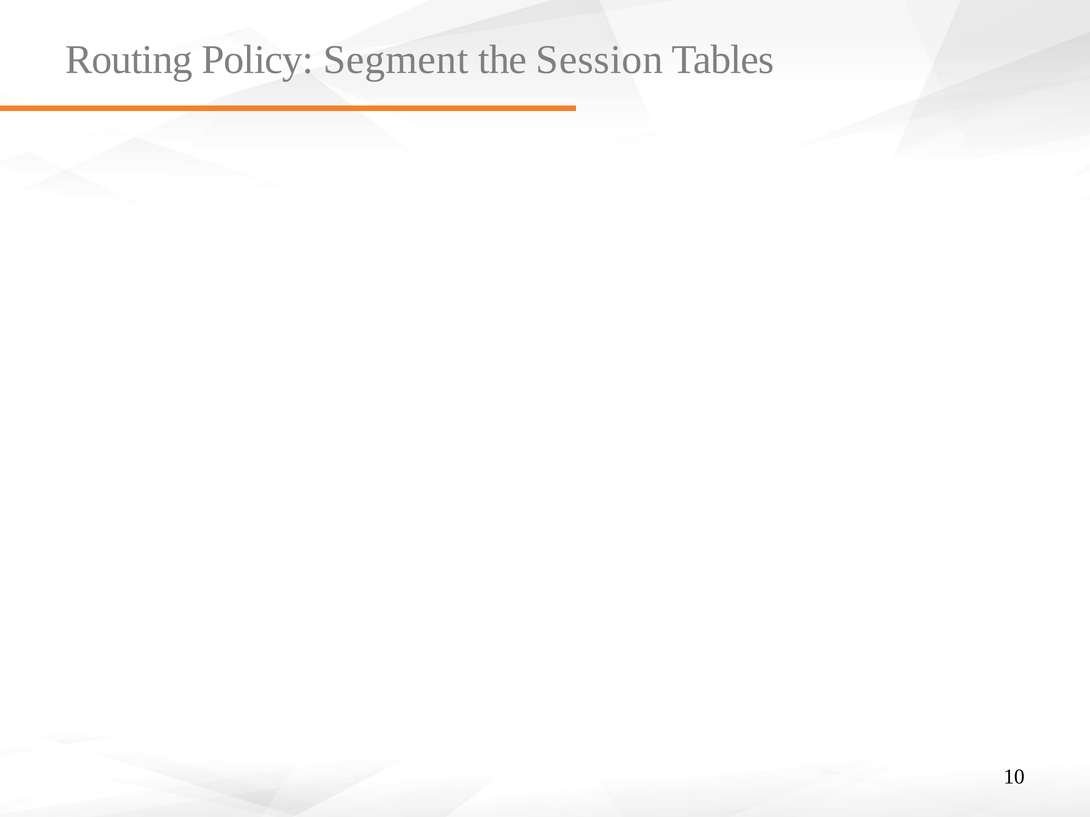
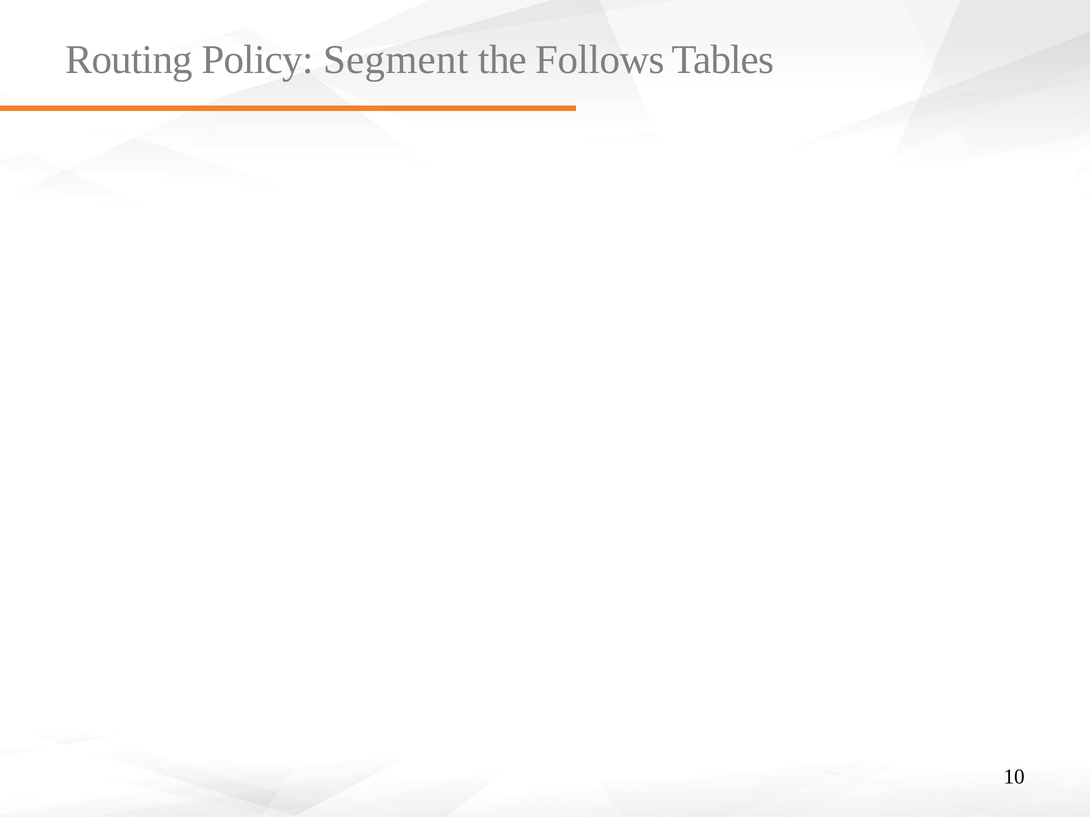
Session: Session -> Follows
